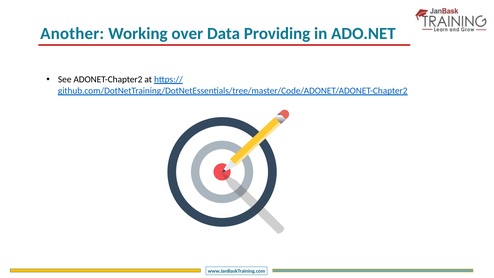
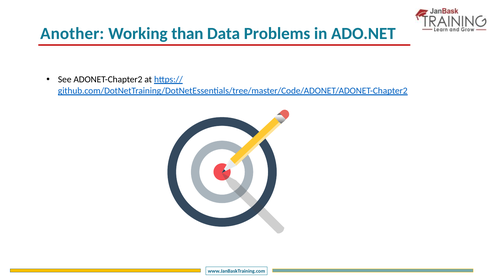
over: over -> than
Providing: Providing -> Problems
